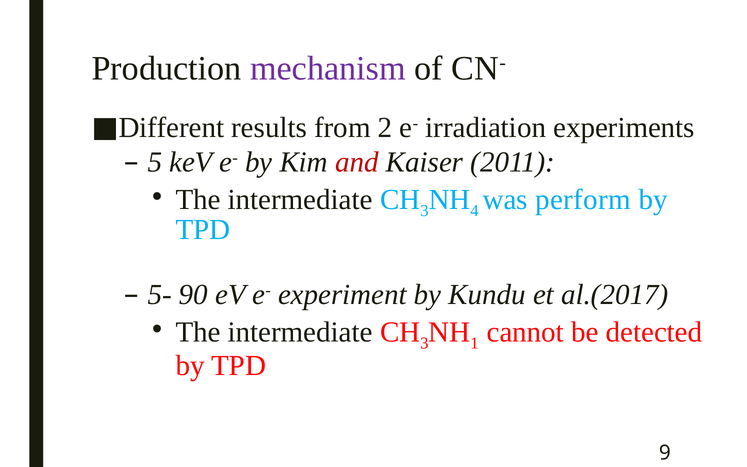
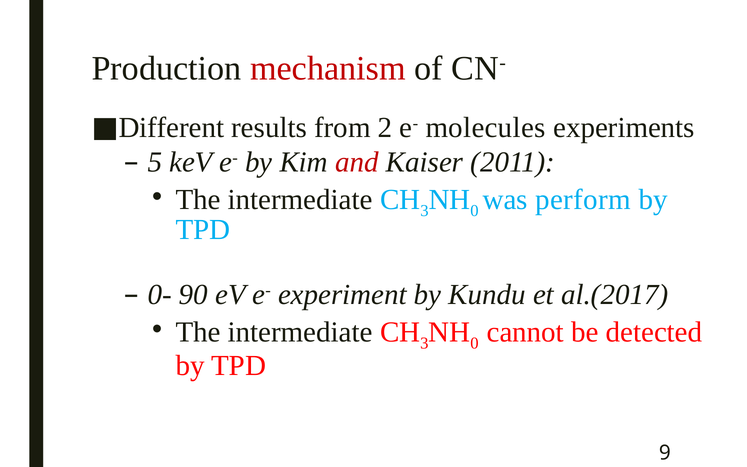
mechanism colour: purple -> red
irradiation: irradiation -> molecules
4 at (474, 211): 4 -> 0
5-: 5- -> 0-
1 at (474, 343): 1 -> 0
